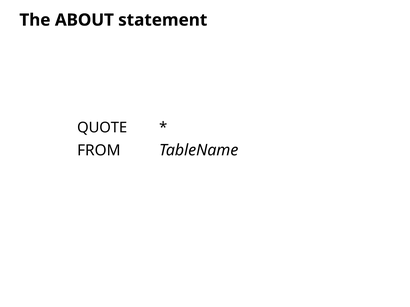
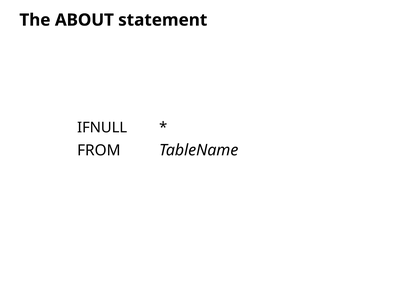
QUOTE: QUOTE -> IFNULL
